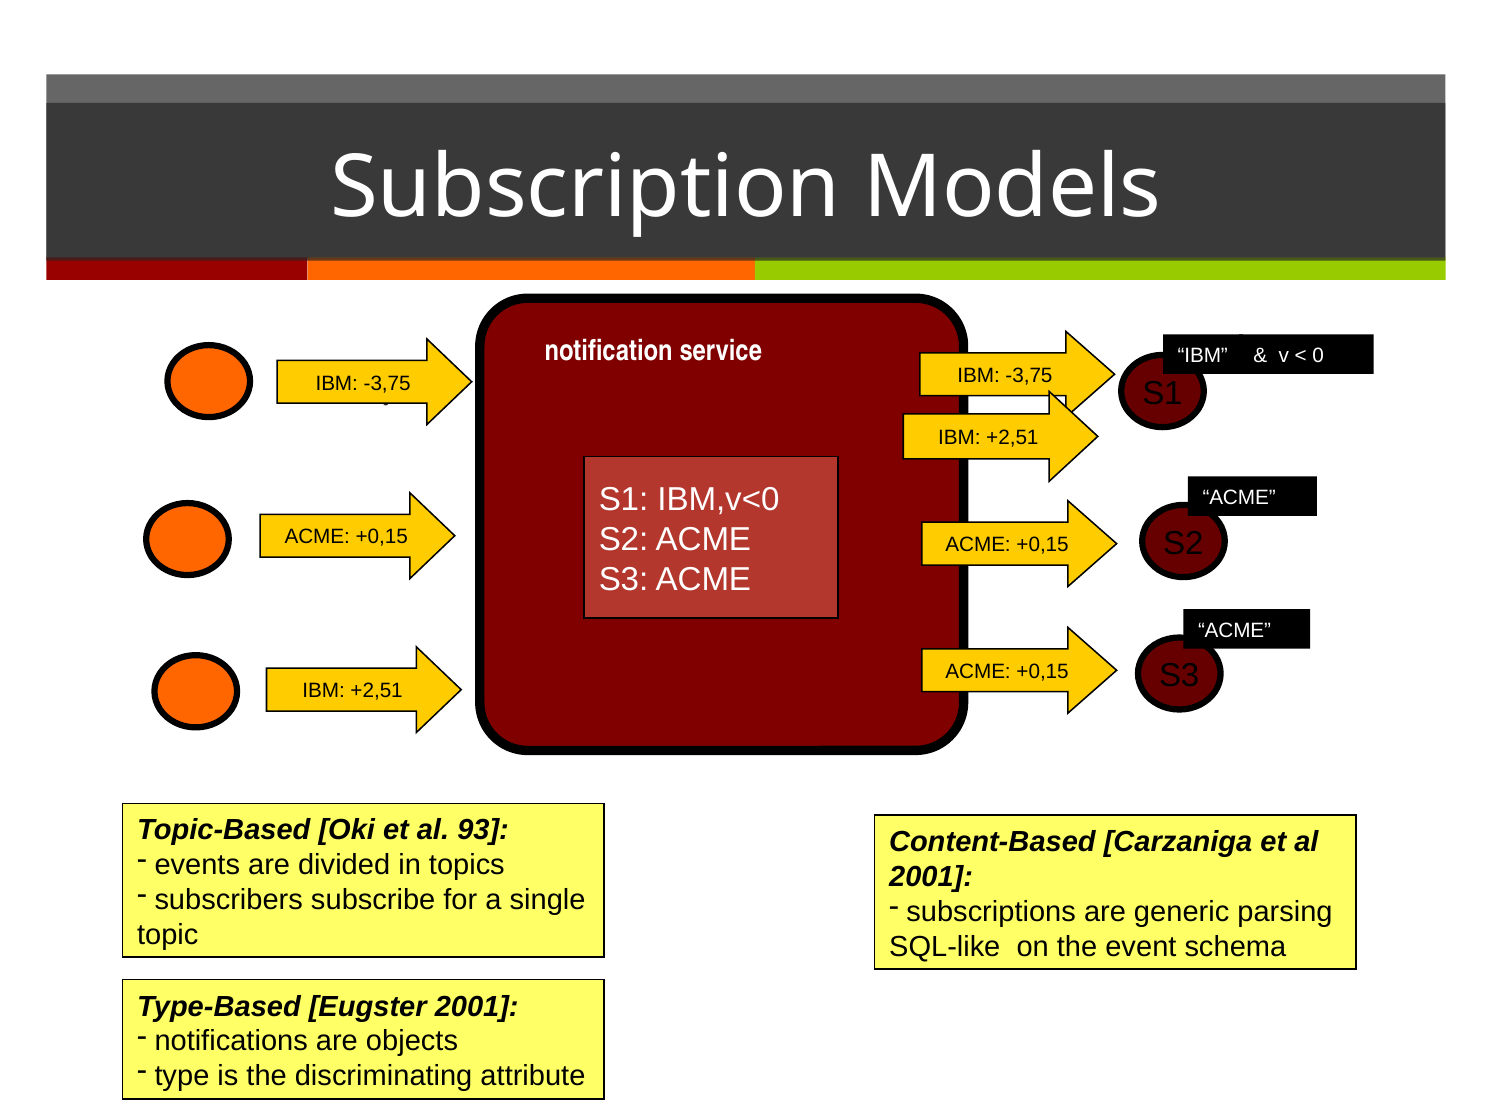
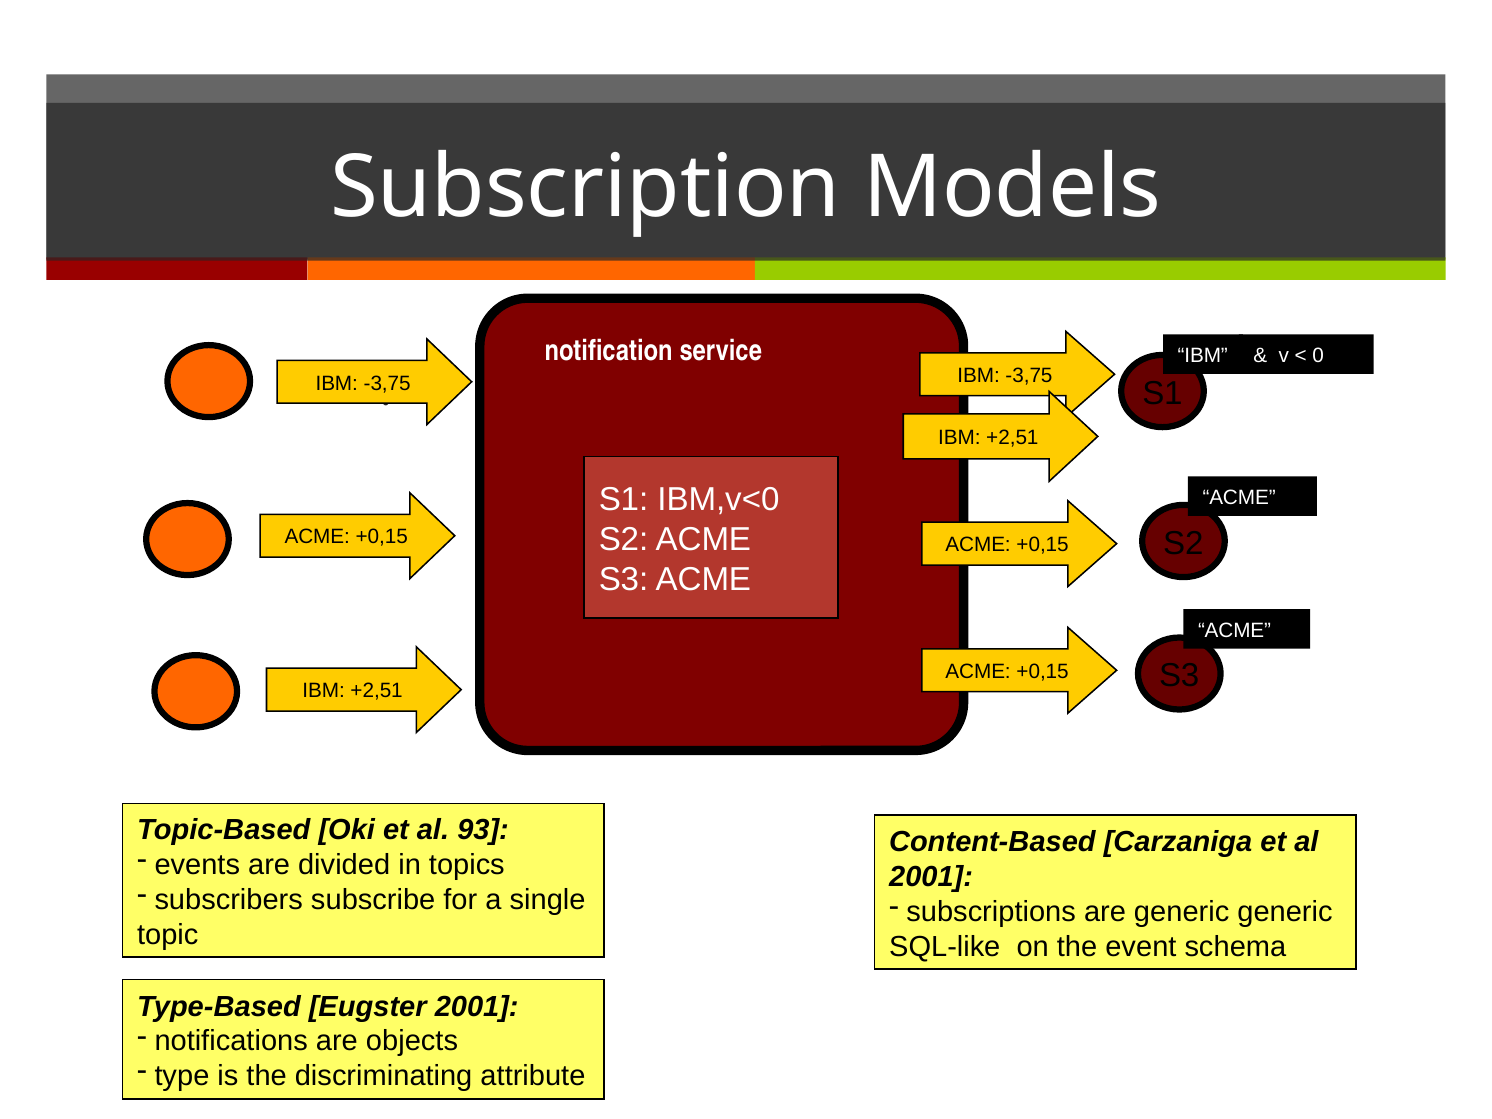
generic parsing: parsing -> generic
